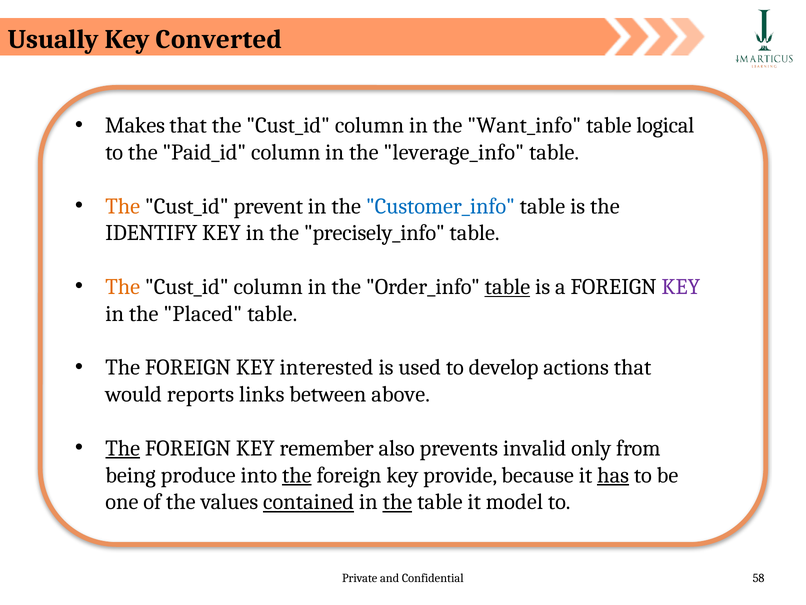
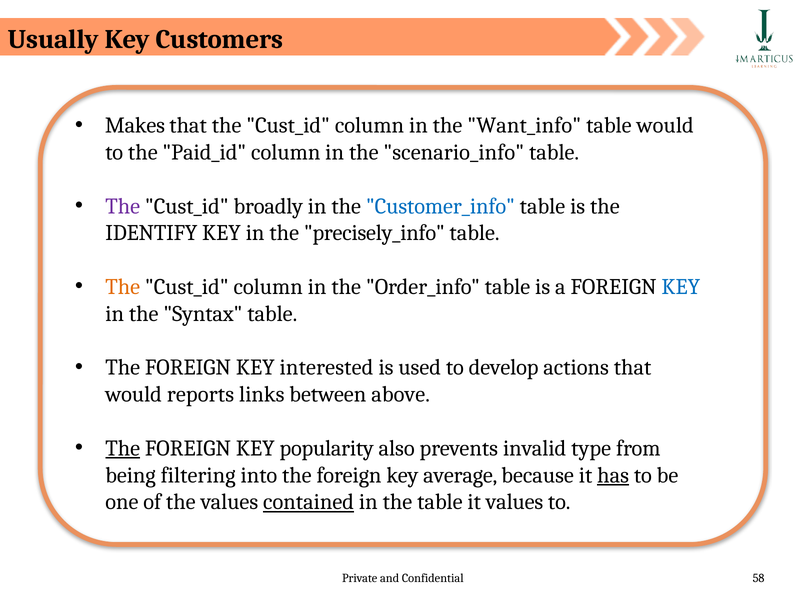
Converted: Converted -> Customers
table logical: logical -> would
leverage_info: leverage_info -> scenario_info
The at (123, 206) colour: orange -> purple
prevent: prevent -> broadly
table at (507, 287) underline: present -> none
KEY at (681, 287) colour: purple -> blue
Placed: Placed -> Syntax
remember: remember -> popularity
only: only -> type
produce: produce -> filtering
the at (297, 475) underline: present -> none
provide: provide -> average
the at (397, 502) underline: present -> none
it model: model -> values
